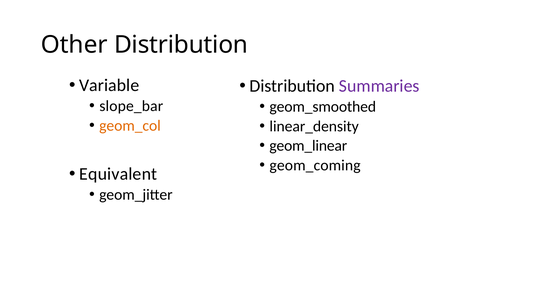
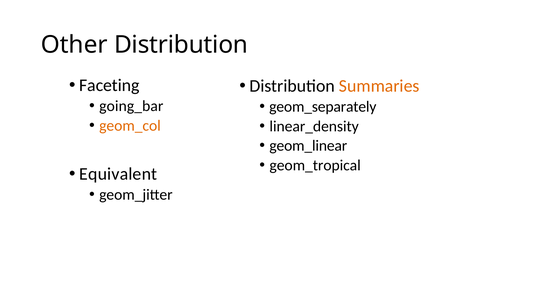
Variable: Variable -> Faceting
Summaries colour: purple -> orange
slope_bar: slope_bar -> going_bar
geom_smoothed: geom_smoothed -> geom_separately
geom_coming: geom_coming -> geom_tropical
